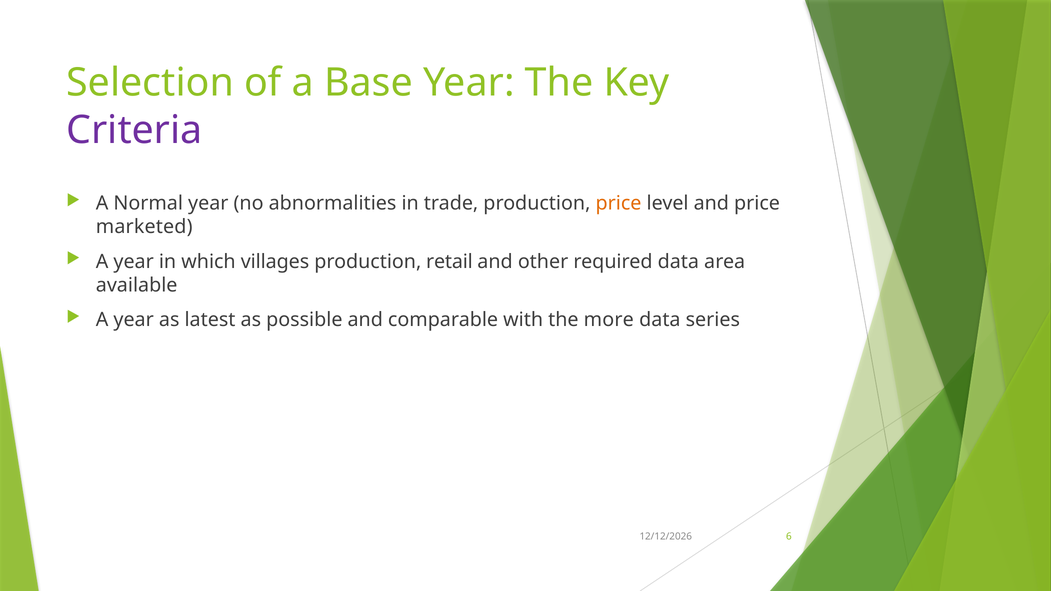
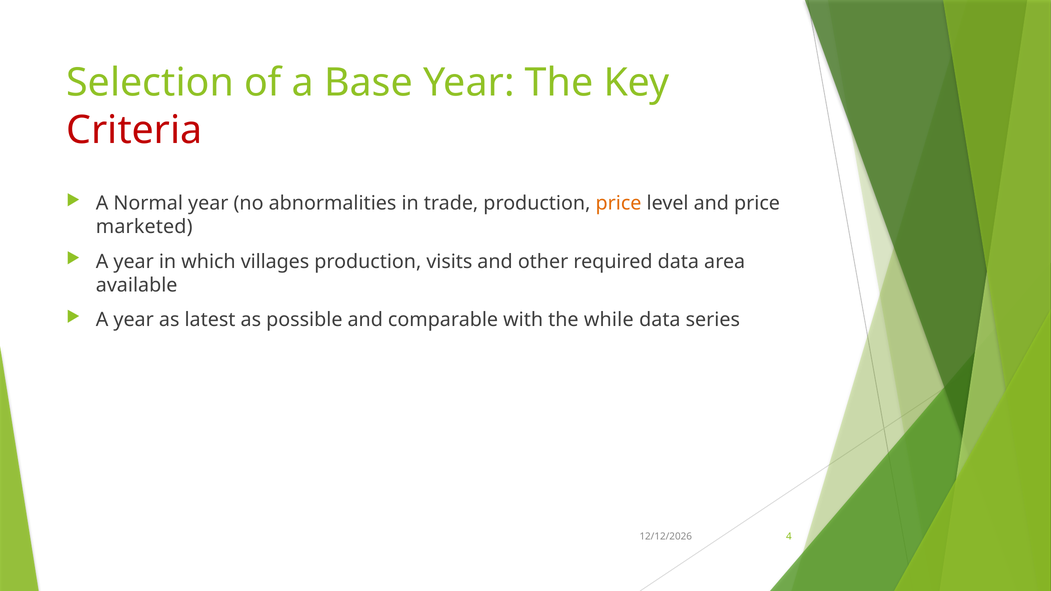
Criteria colour: purple -> red
retail: retail -> visits
more: more -> while
6: 6 -> 4
